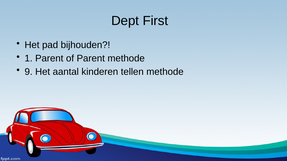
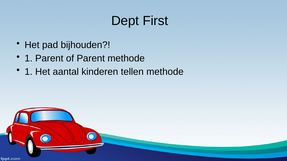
9 at (29, 72): 9 -> 1
